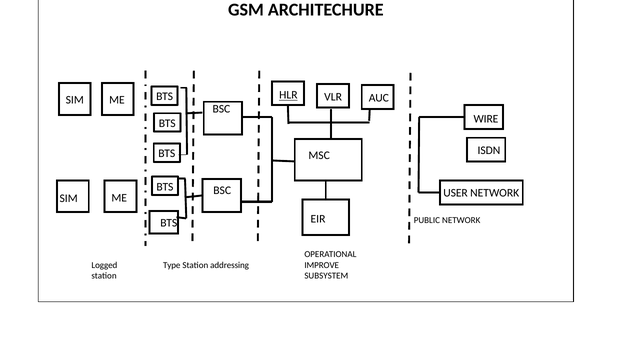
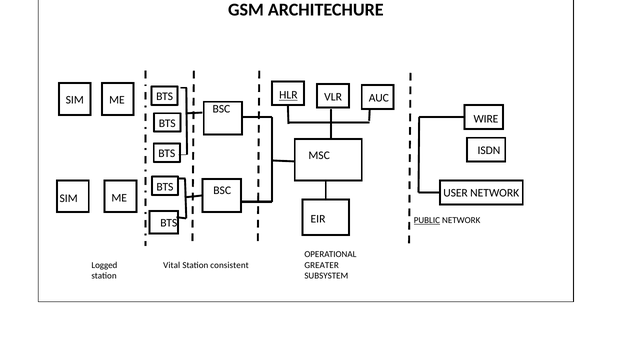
PUBLIC underline: none -> present
Type: Type -> Vital
addressing: addressing -> consistent
IMPROVE: IMPROVE -> GREATER
